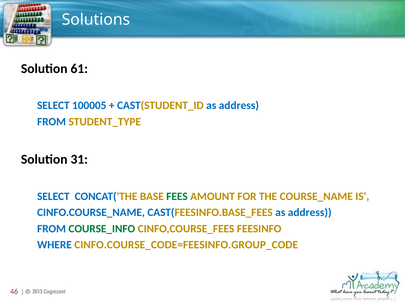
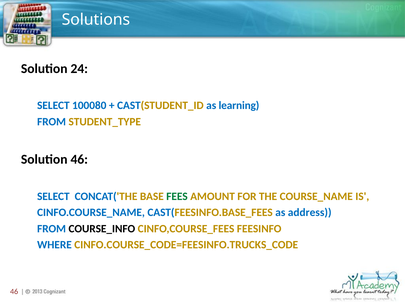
61: 61 -> 24
100005: 100005 -> 100080
CAST(STUDENT_ID as address: address -> learning
Solution 31: 31 -> 46
COURSE_INFO colour: green -> black
CINFO.COURSE_CODE=FEESINFO.GROUP_CODE: CINFO.COURSE_CODE=FEESINFO.GROUP_CODE -> CINFO.COURSE_CODE=FEESINFO.TRUCKS_CODE
